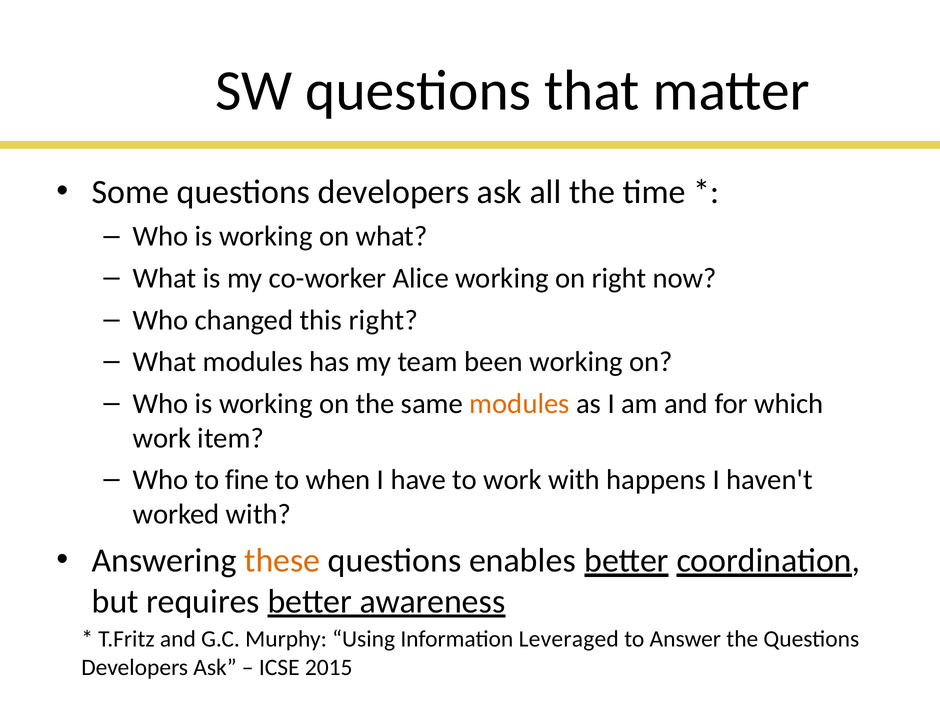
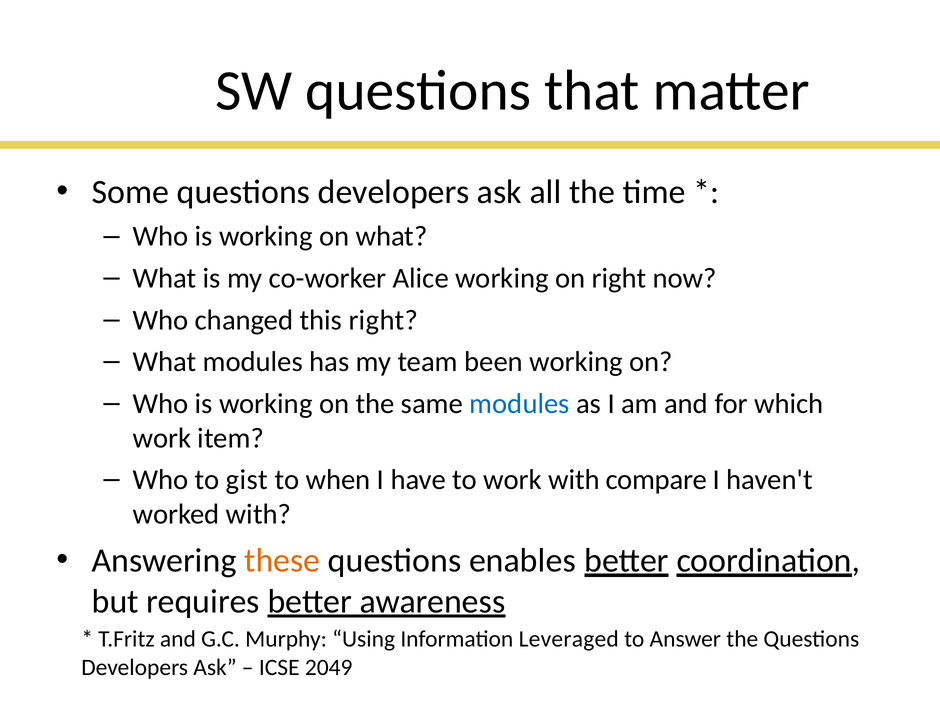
modules at (520, 404) colour: orange -> blue
fine: fine -> gist
happens: happens -> compare
2015: 2015 -> 2049
